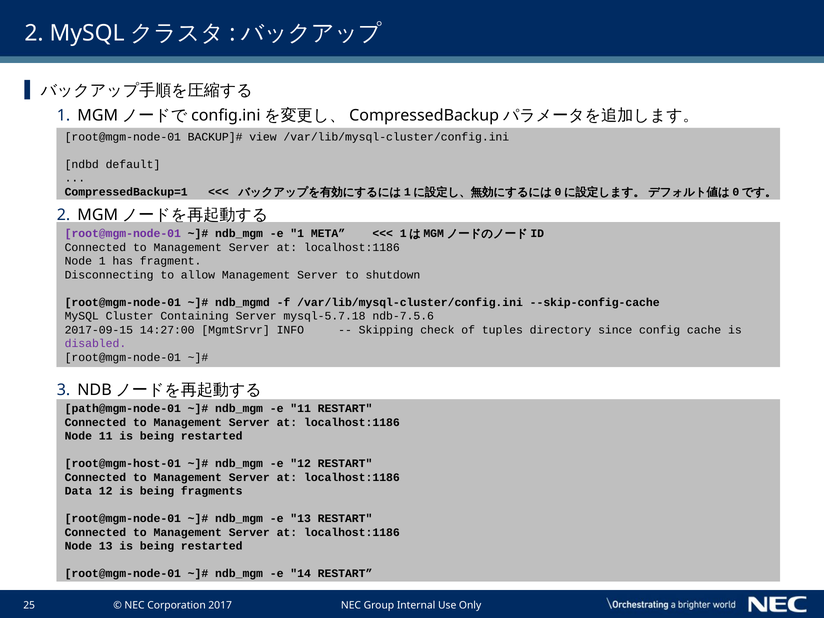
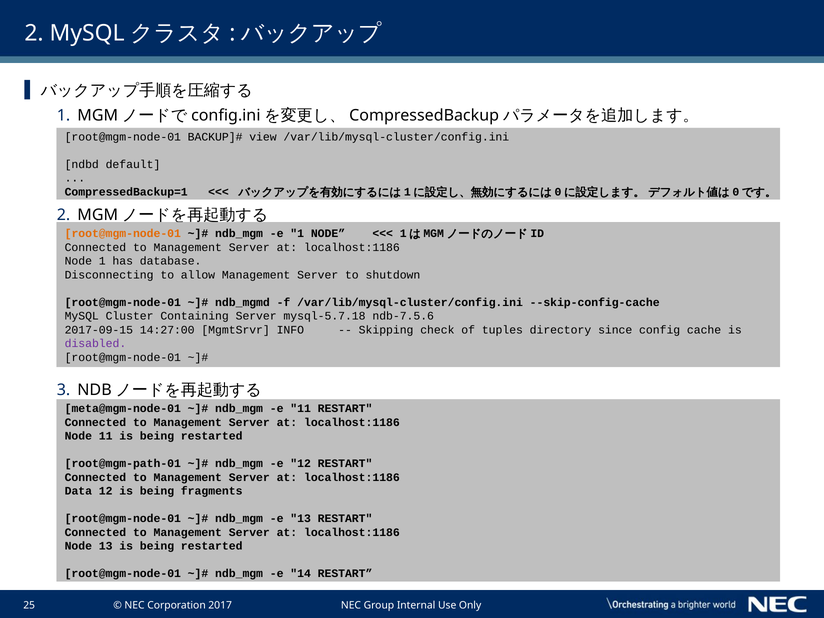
root@mgm-node-01 at (123, 233) colour: purple -> orange
1 META: META -> NODE
fragment: fragment -> database
path@mgm-node-01: path@mgm-node-01 -> meta@mgm-node-01
root@mgm-host-01: root@mgm-host-01 -> root@mgm-path-01
